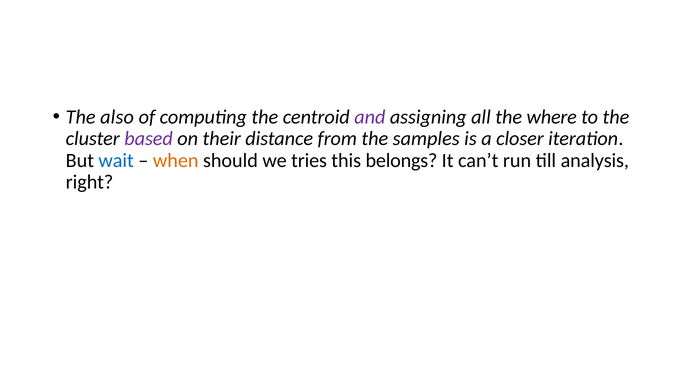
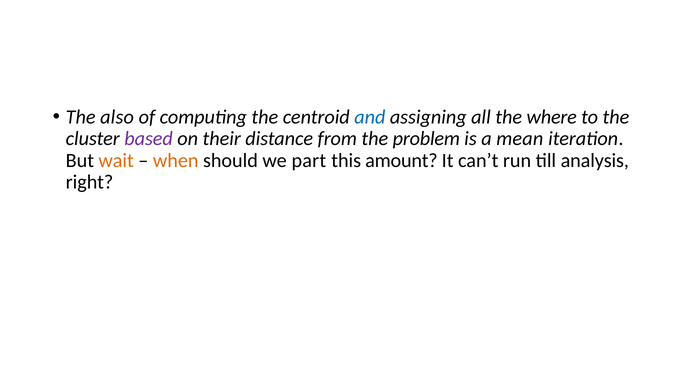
and colour: purple -> blue
samples: samples -> problem
closer: closer -> mean
wait colour: blue -> orange
tries: tries -> part
belongs: belongs -> amount
